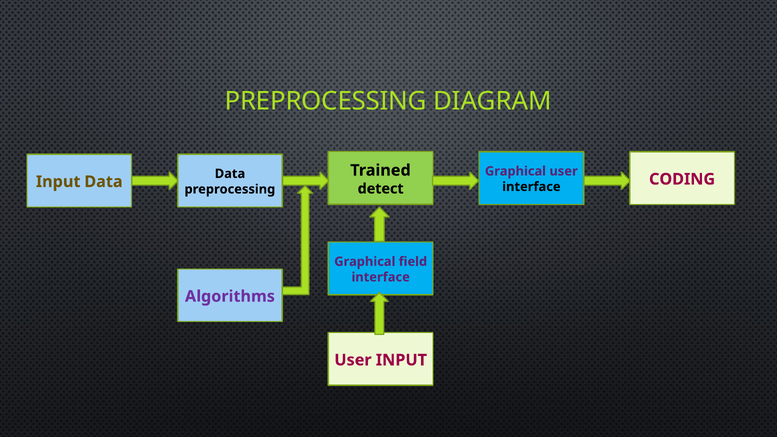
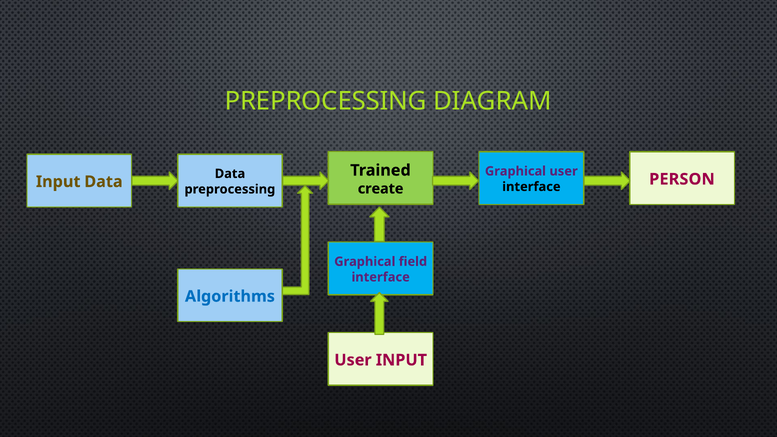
CODING: CODING -> PERSON
detect: detect -> create
Algorithms colour: purple -> blue
